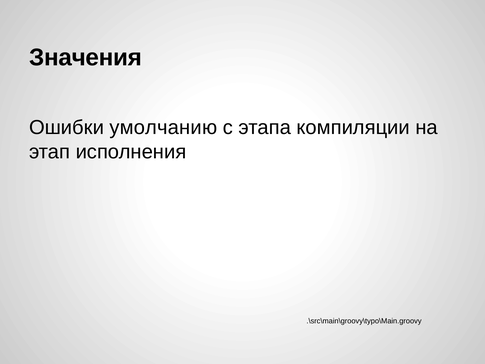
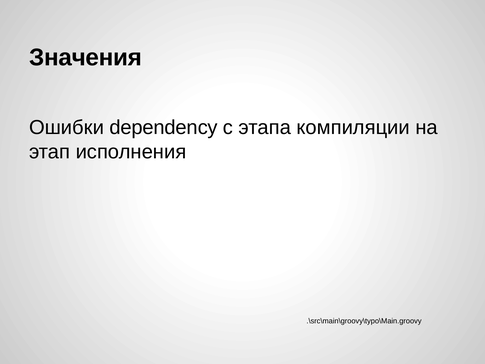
умолчанию: умолчанию -> dependency
